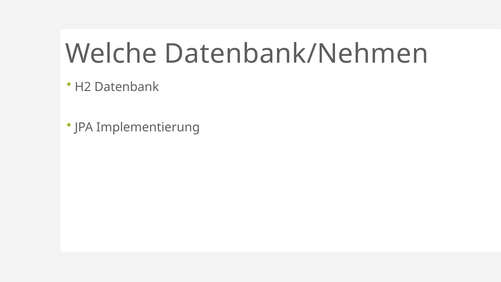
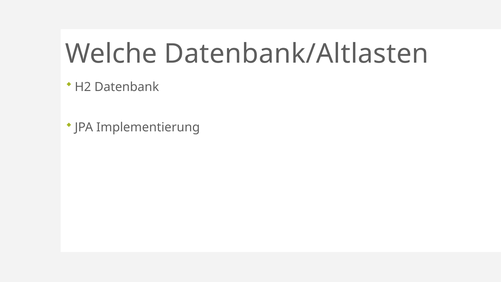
Datenbank/Nehmen: Datenbank/Nehmen -> Datenbank/Altlasten
